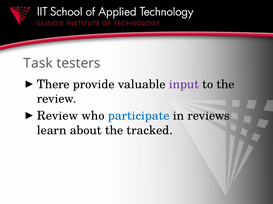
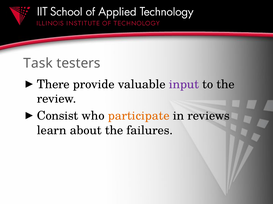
Review at (58, 116): Review -> Consist
participate colour: blue -> orange
tracked: tracked -> failures
